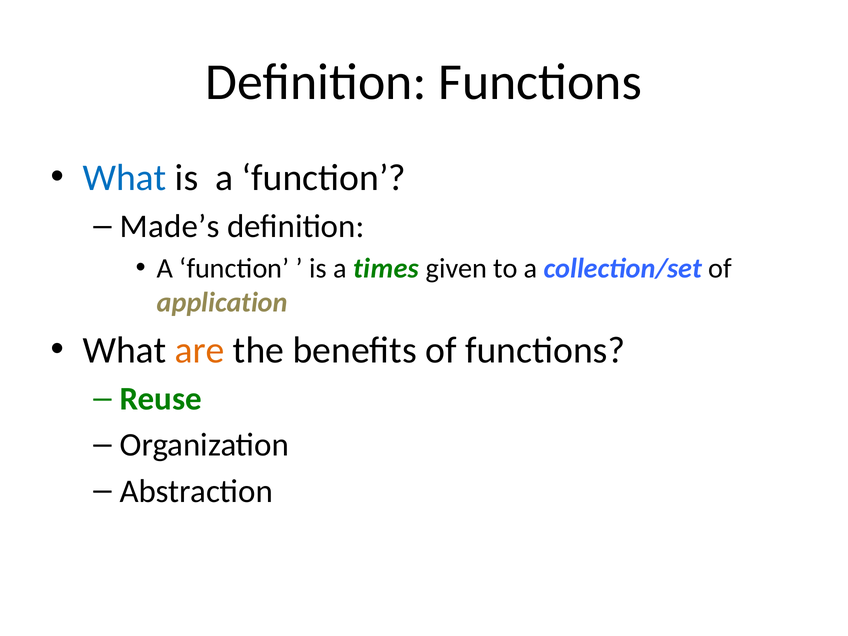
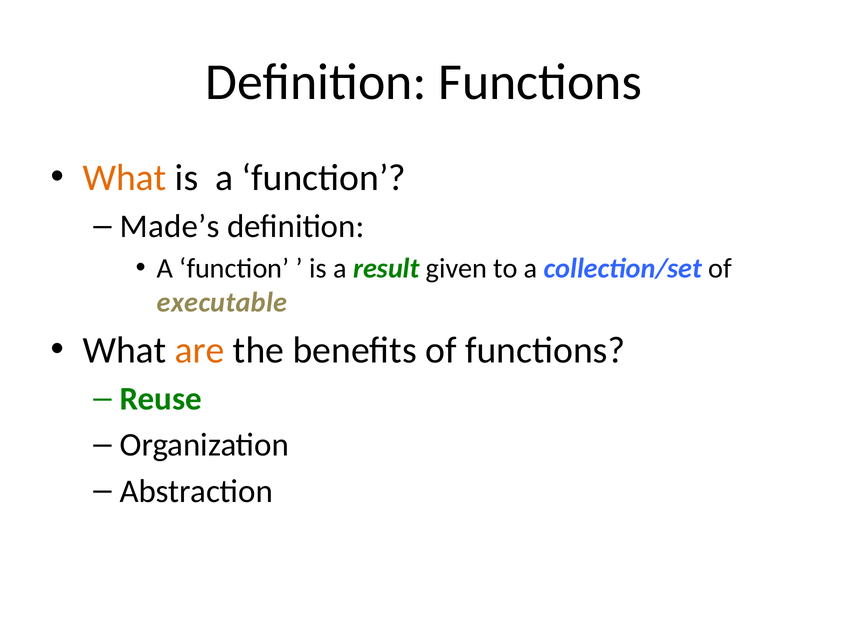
What at (125, 178) colour: blue -> orange
times: times -> result
application: application -> executable
